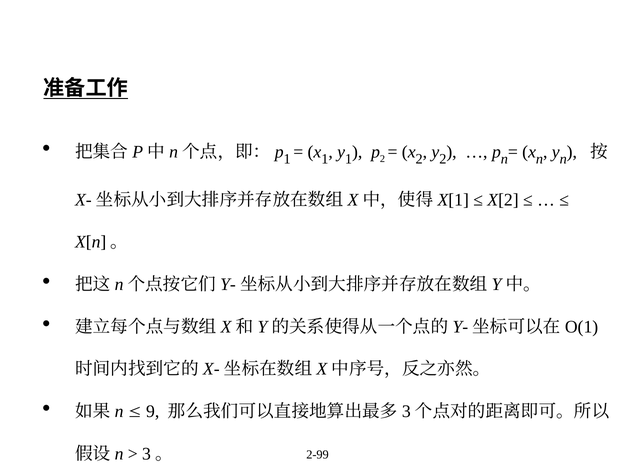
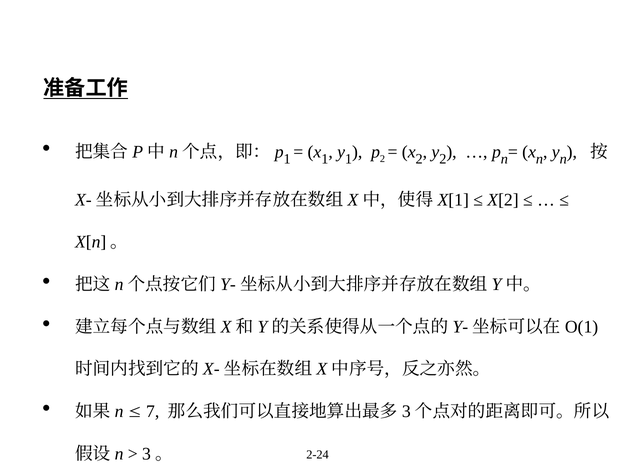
9: 9 -> 7
2-99: 2-99 -> 2-24
